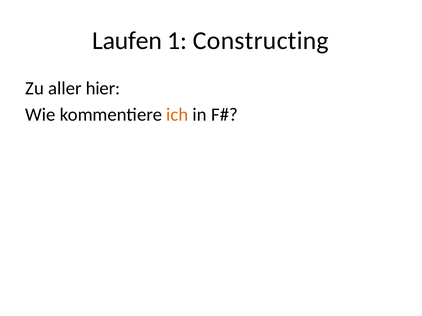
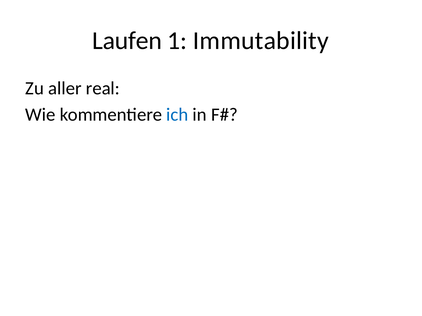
Constructing: Constructing -> Immutability
hier: hier -> real
ich colour: orange -> blue
